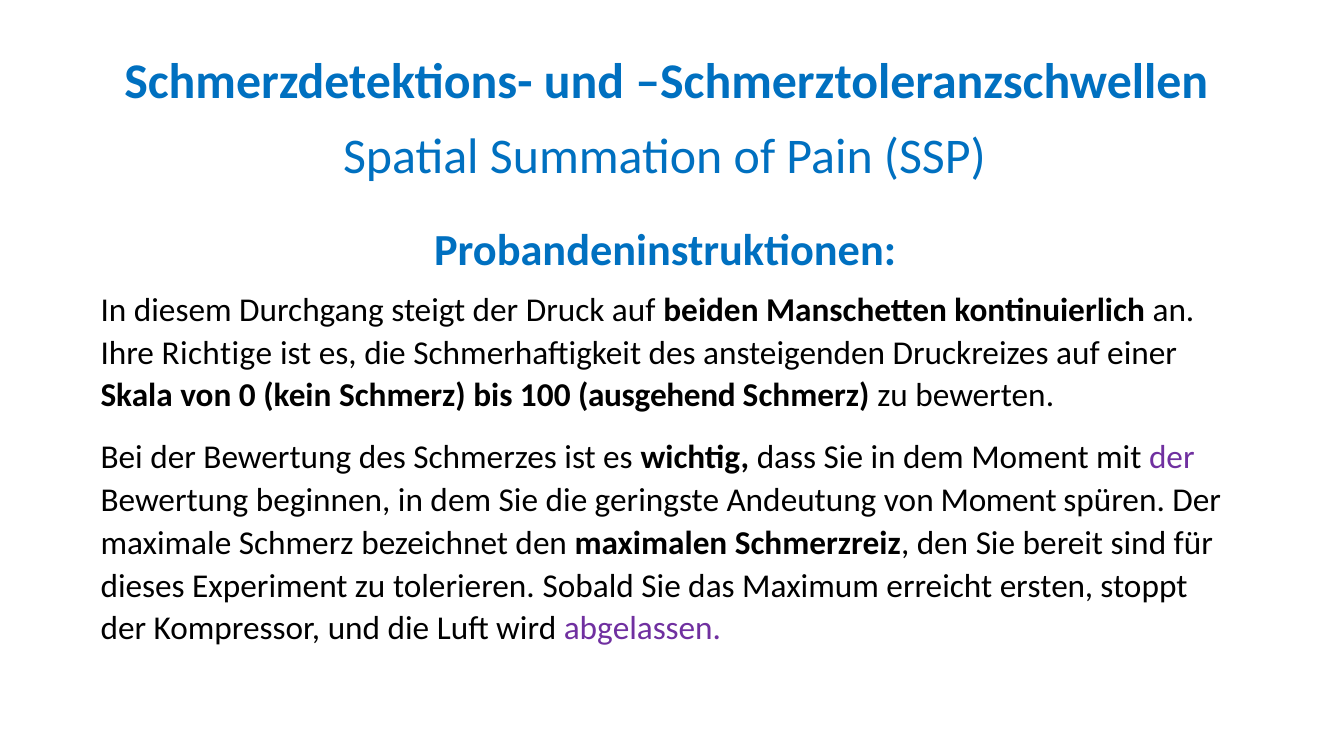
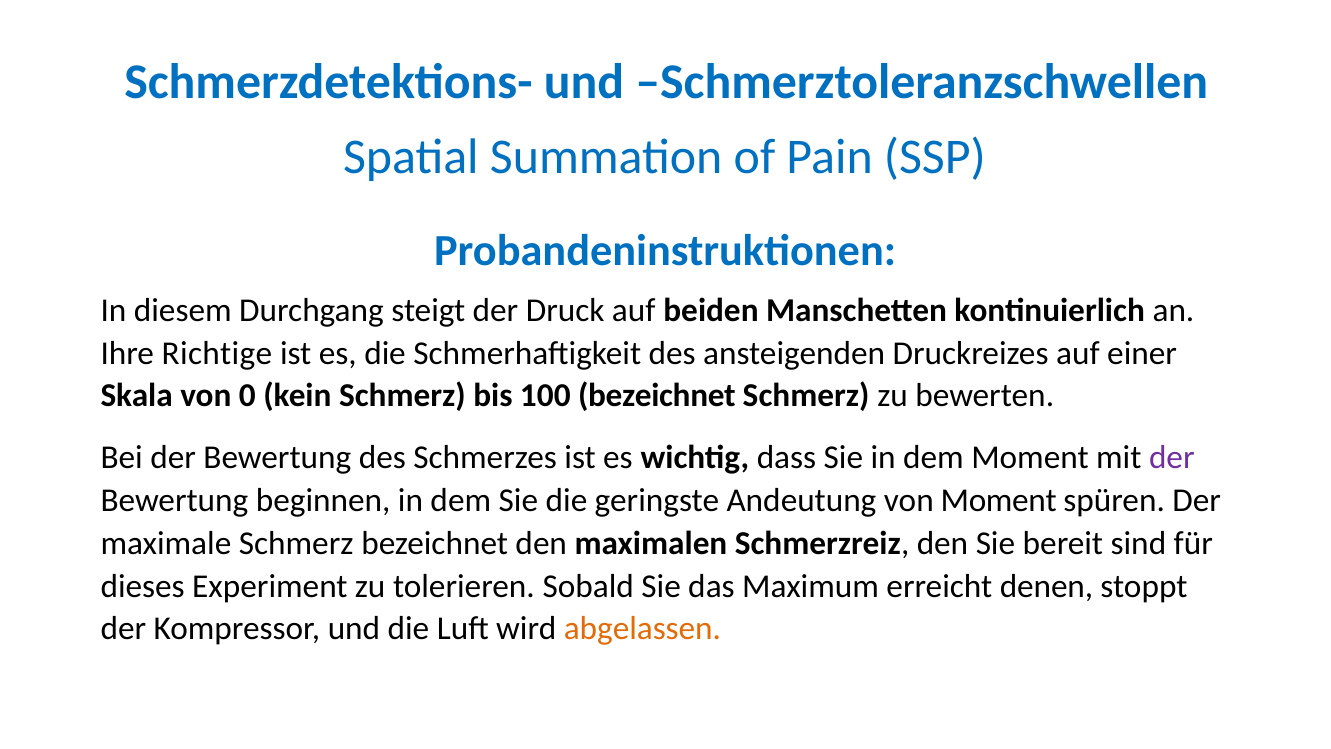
100 ausgehend: ausgehend -> bezeichnet
ersten: ersten -> denen
abgelassen colour: purple -> orange
